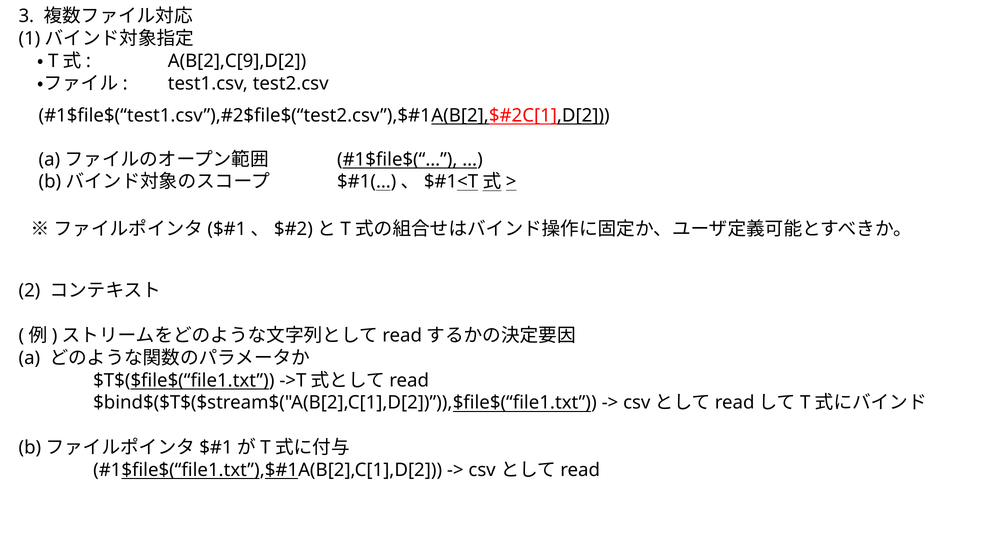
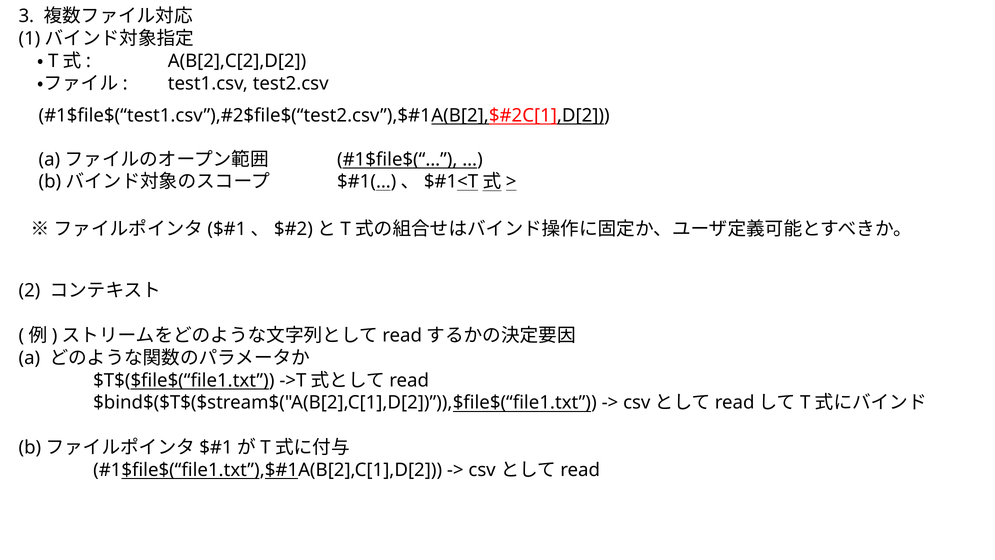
A(B[2],C[9],D[2: A(B[2],C[9],D[2 -> A(B[2],C[2],D[2
